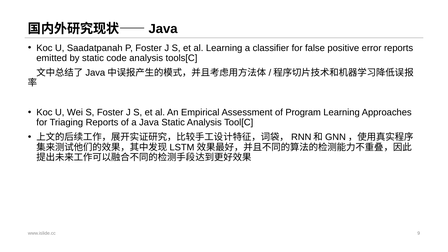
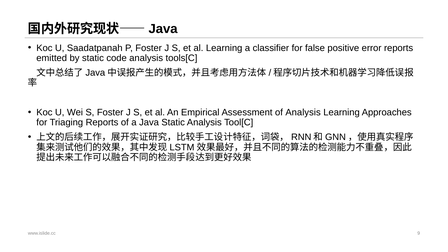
of Program: Program -> Analysis
